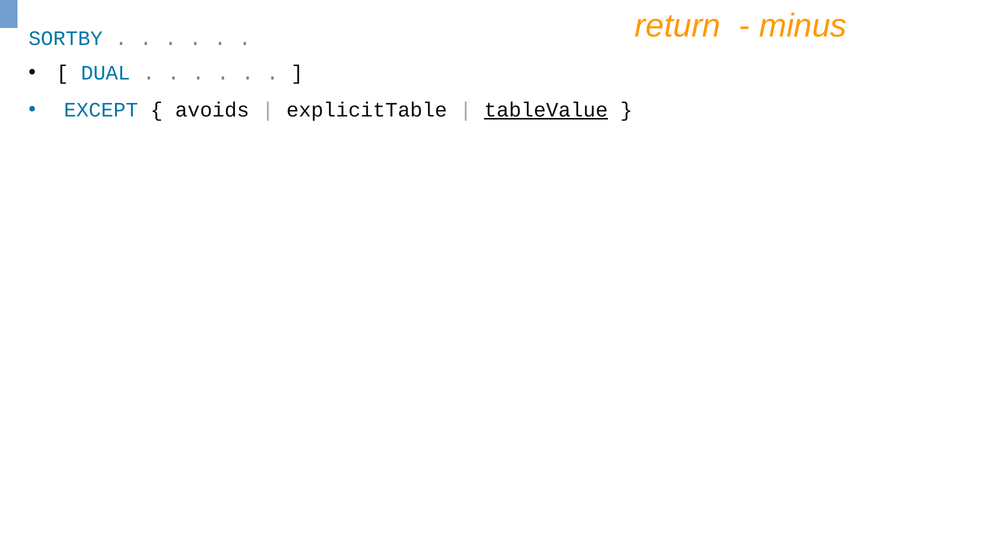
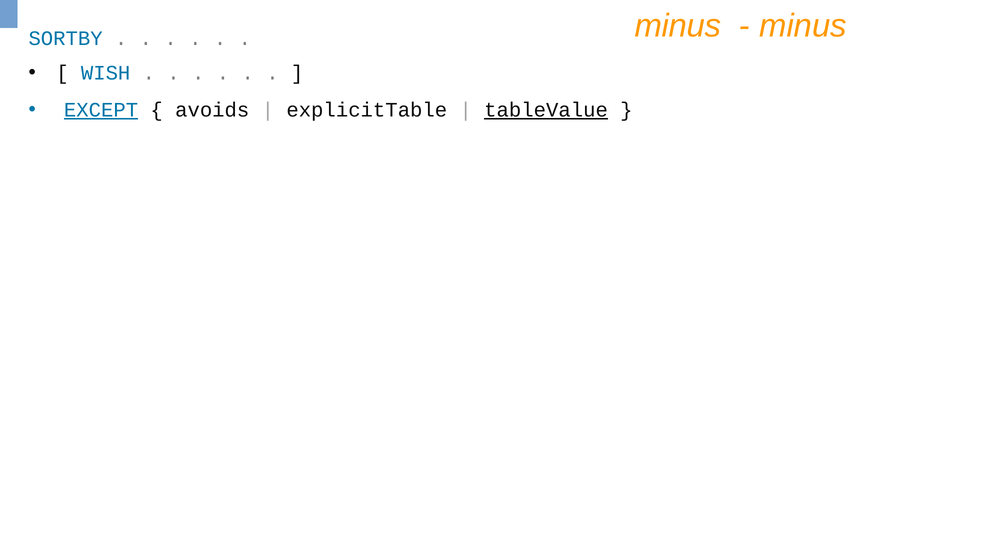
return at (678, 26): return -> minus
DUAL: DUAL -> WISH
EXCEPT underline: none -> present
